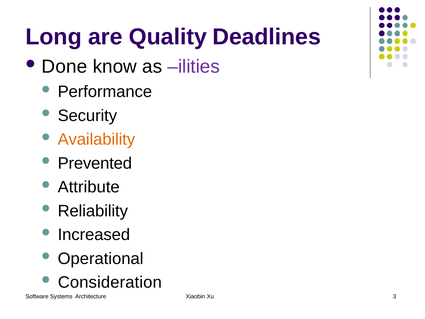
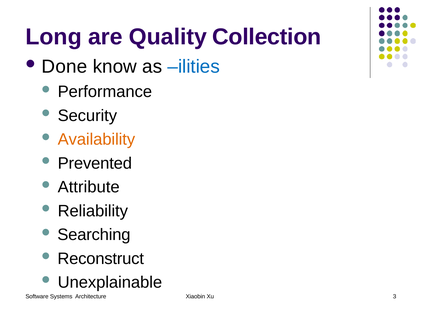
Deadlines: Deadlines -> Collection
ilities colour: purple -> blue
Increased: Increased -> Searching
Operational: Operational -> Reconstruct
Consideration: Consideration -> Unexplainable
